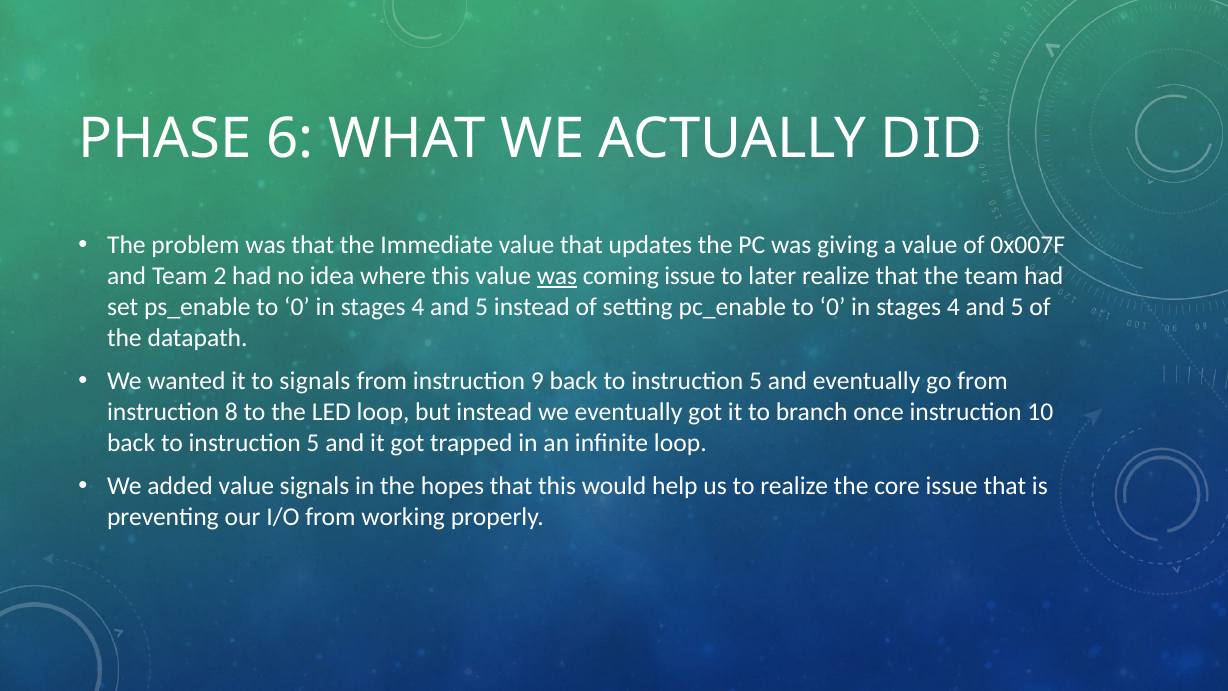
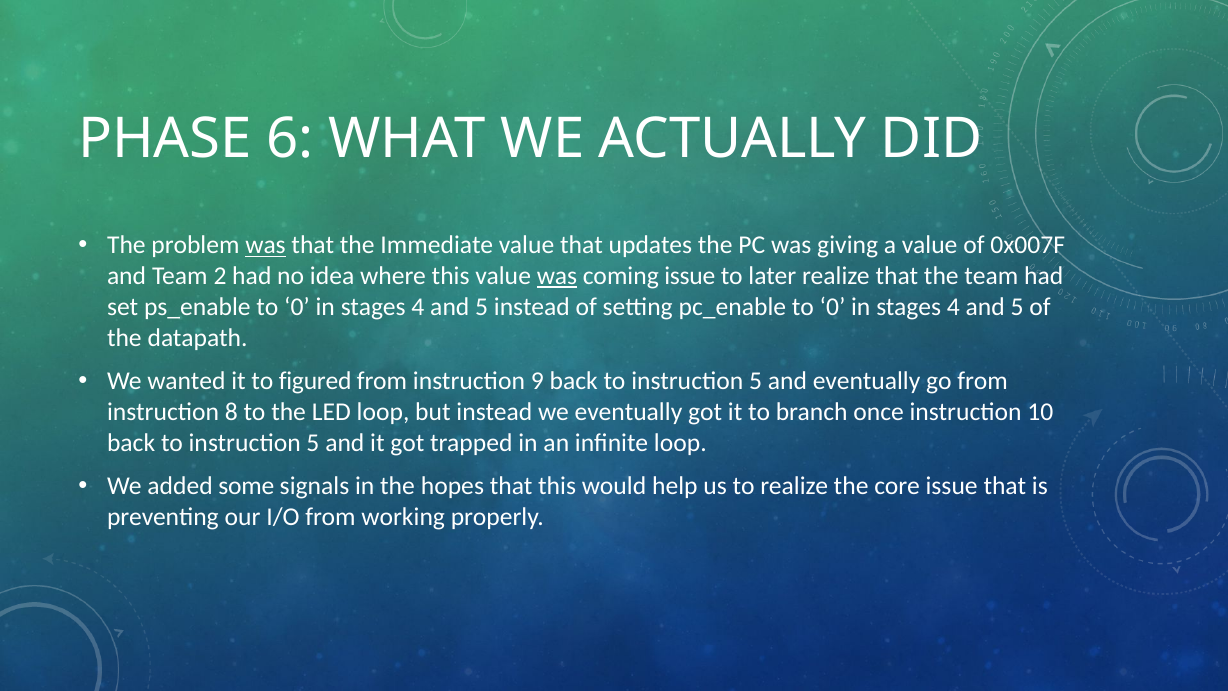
was at (266, 245) underline: none -> present
to signals: signals -> figured
added value: value -> some
